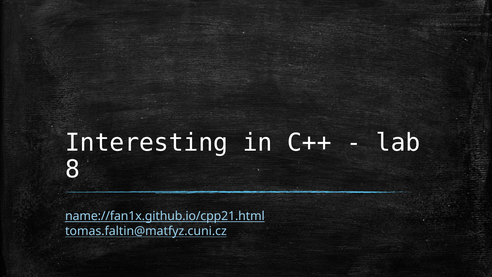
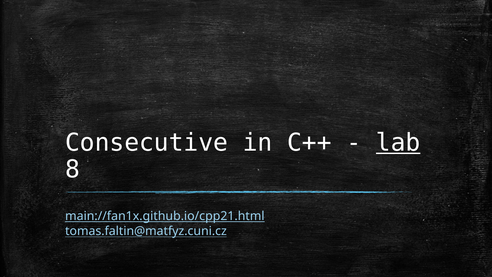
Interesting: Interesting -> Consecutive
lab underline: none -> present
name://fan1x.github.io/cpp21.html: name://fan1x.github.io/cpp21.html -> main://fan1x.github.io/cpp21.html
